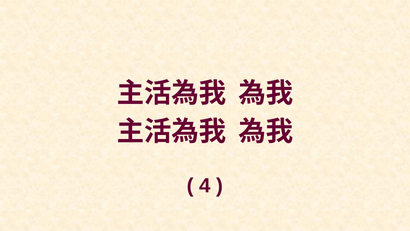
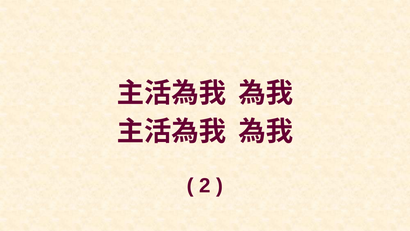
4: 4 -> 2
